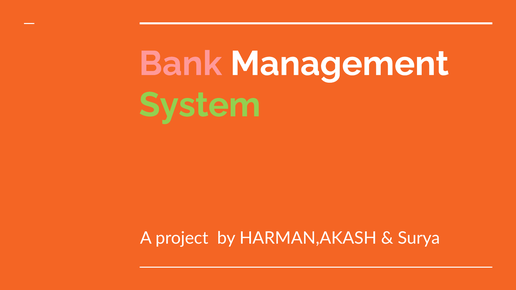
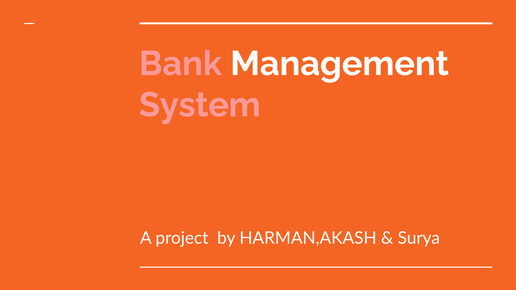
System colour: light green -> pink
